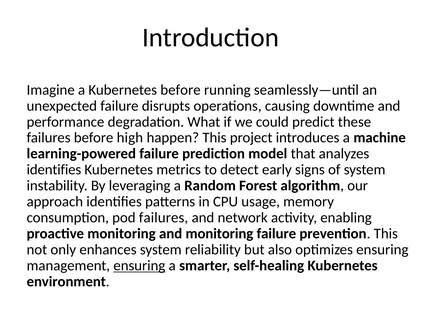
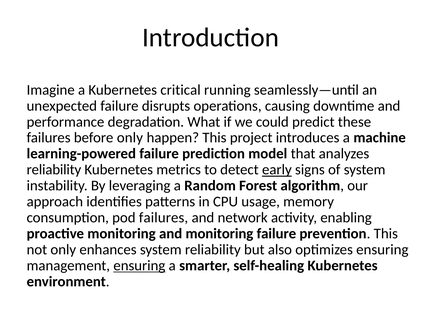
Kubernetes before: before -> critical
before high: high -> only
identifies at (54, 170): identifies -> reliability
early underline: none -> present
